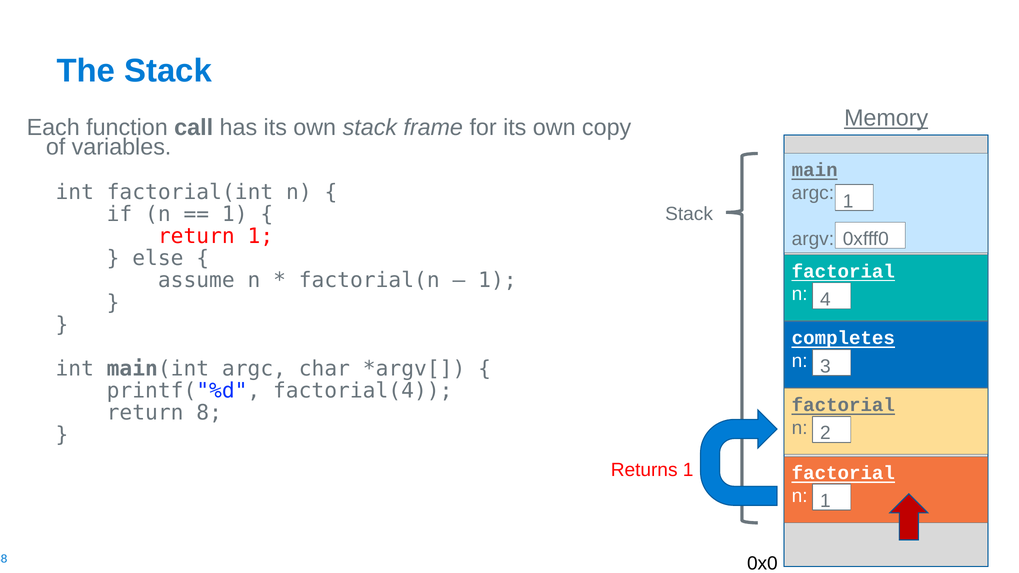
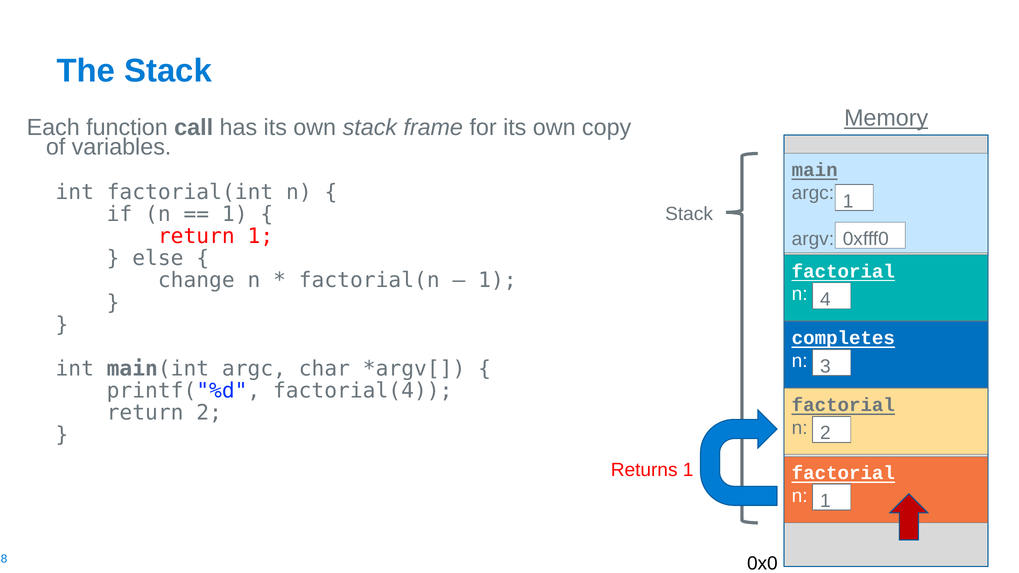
assume: assume -> change
return 8: 8 -> 2
